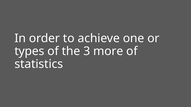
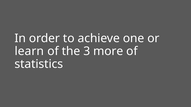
types: types -> learn
